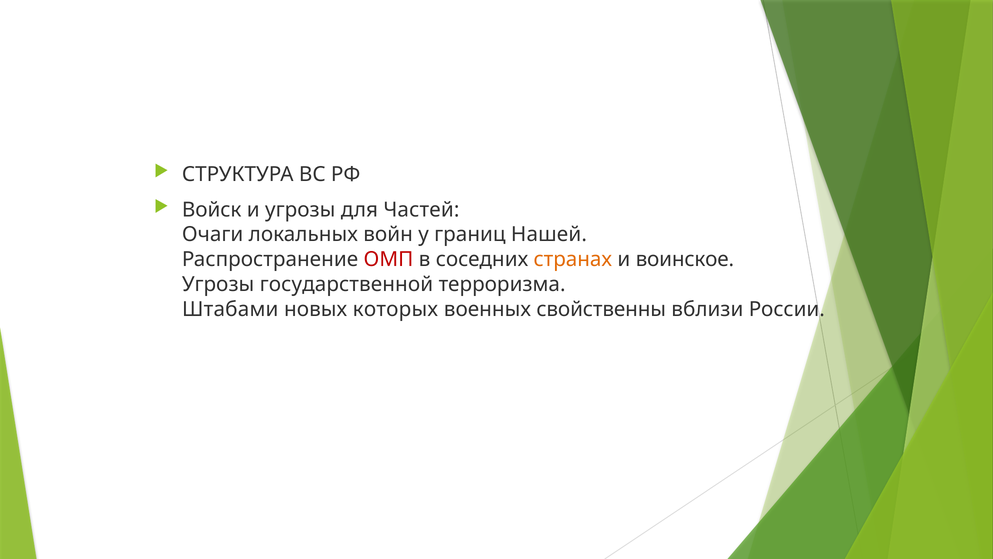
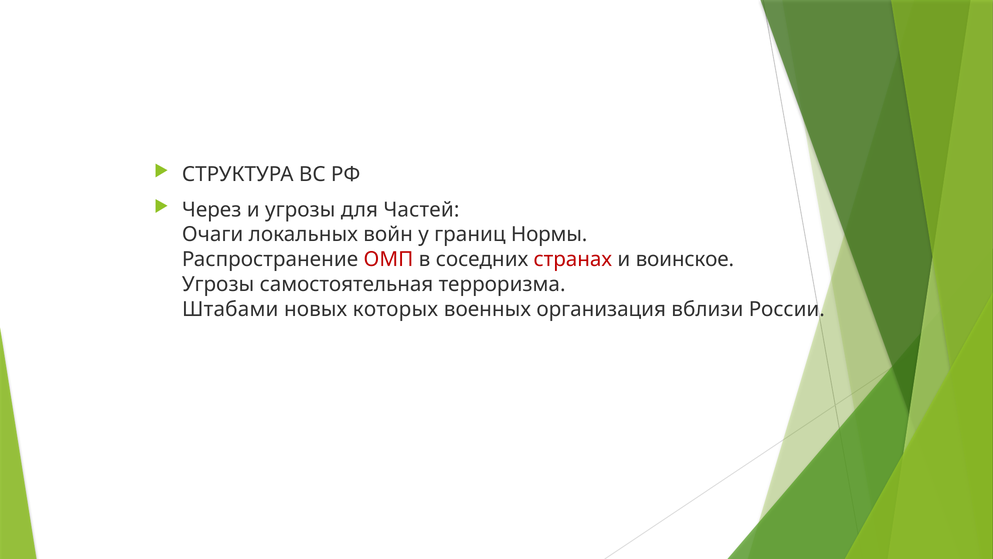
Войск: Войск -> Через
Нашей: Нашей -> Нормы
странах colour: orange -> red
государственной: государственной -> самостоятельная
свойственны: свойственны -> организация
